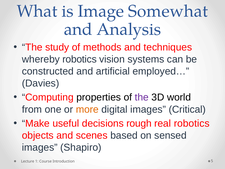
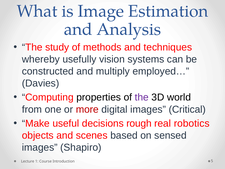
Somewhat: Somewhat -> Estimation
whereby robotics: robotics -> usefully
artificial: artificial -> multiply
more colour: orange -> red
